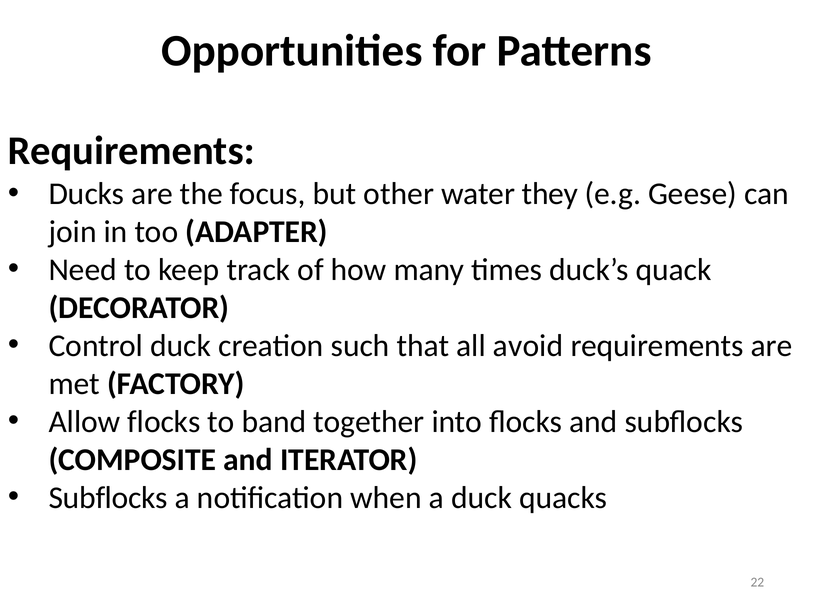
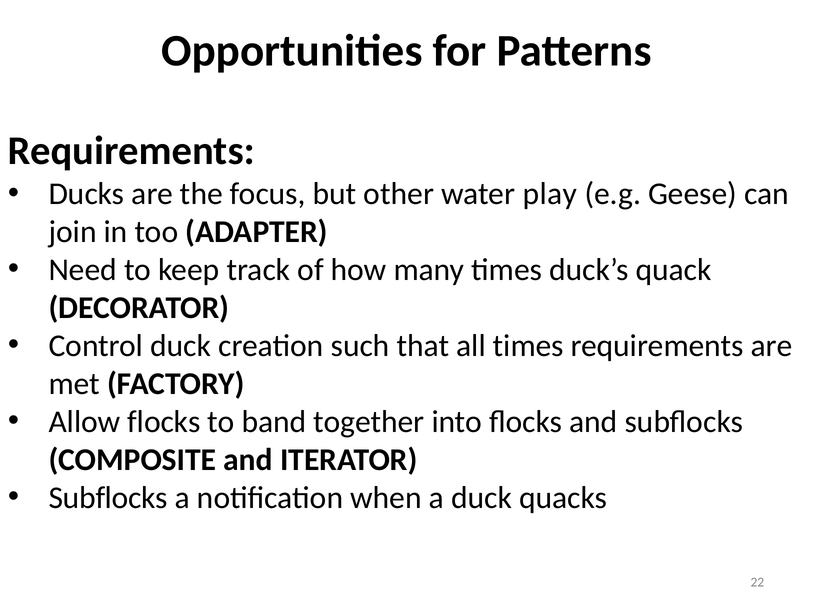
they: they -> play
all avoid: avoid -> times
